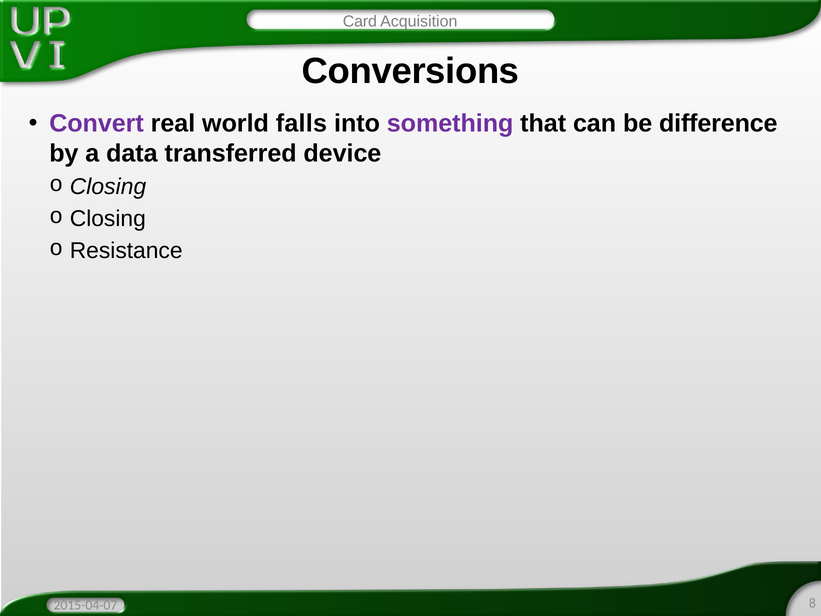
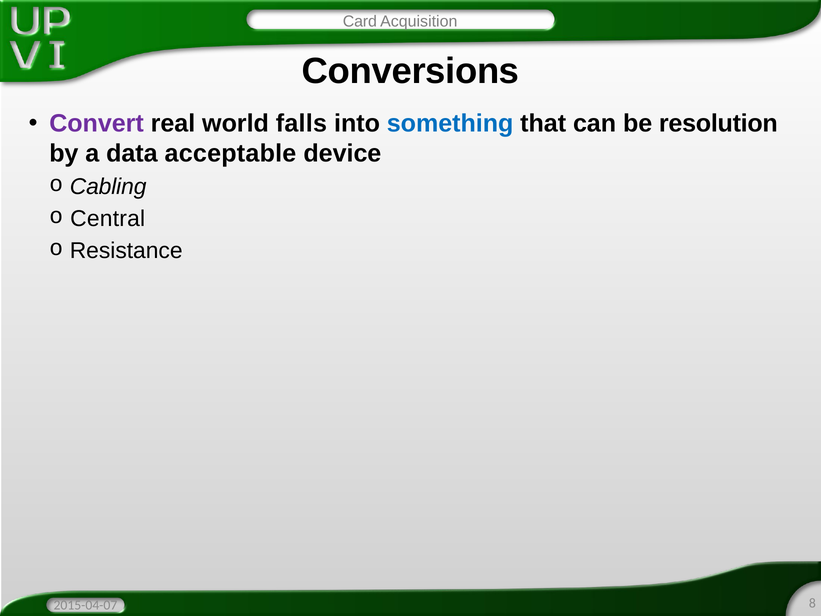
something colour: purple -> blue
difference: difference -> resolution
transferred: transferred -> acceptable
Closing at (108, 187): Closing -> Cabling
Closing at (108, 219): Closing -> Central
